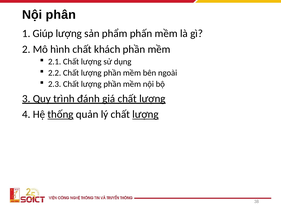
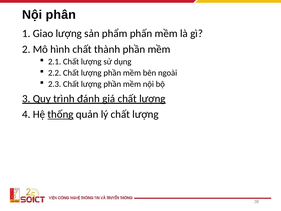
Giúp: Giúp -> Giao
khách: khách -> thành
lượng at (145, 114) underline: present -> none
